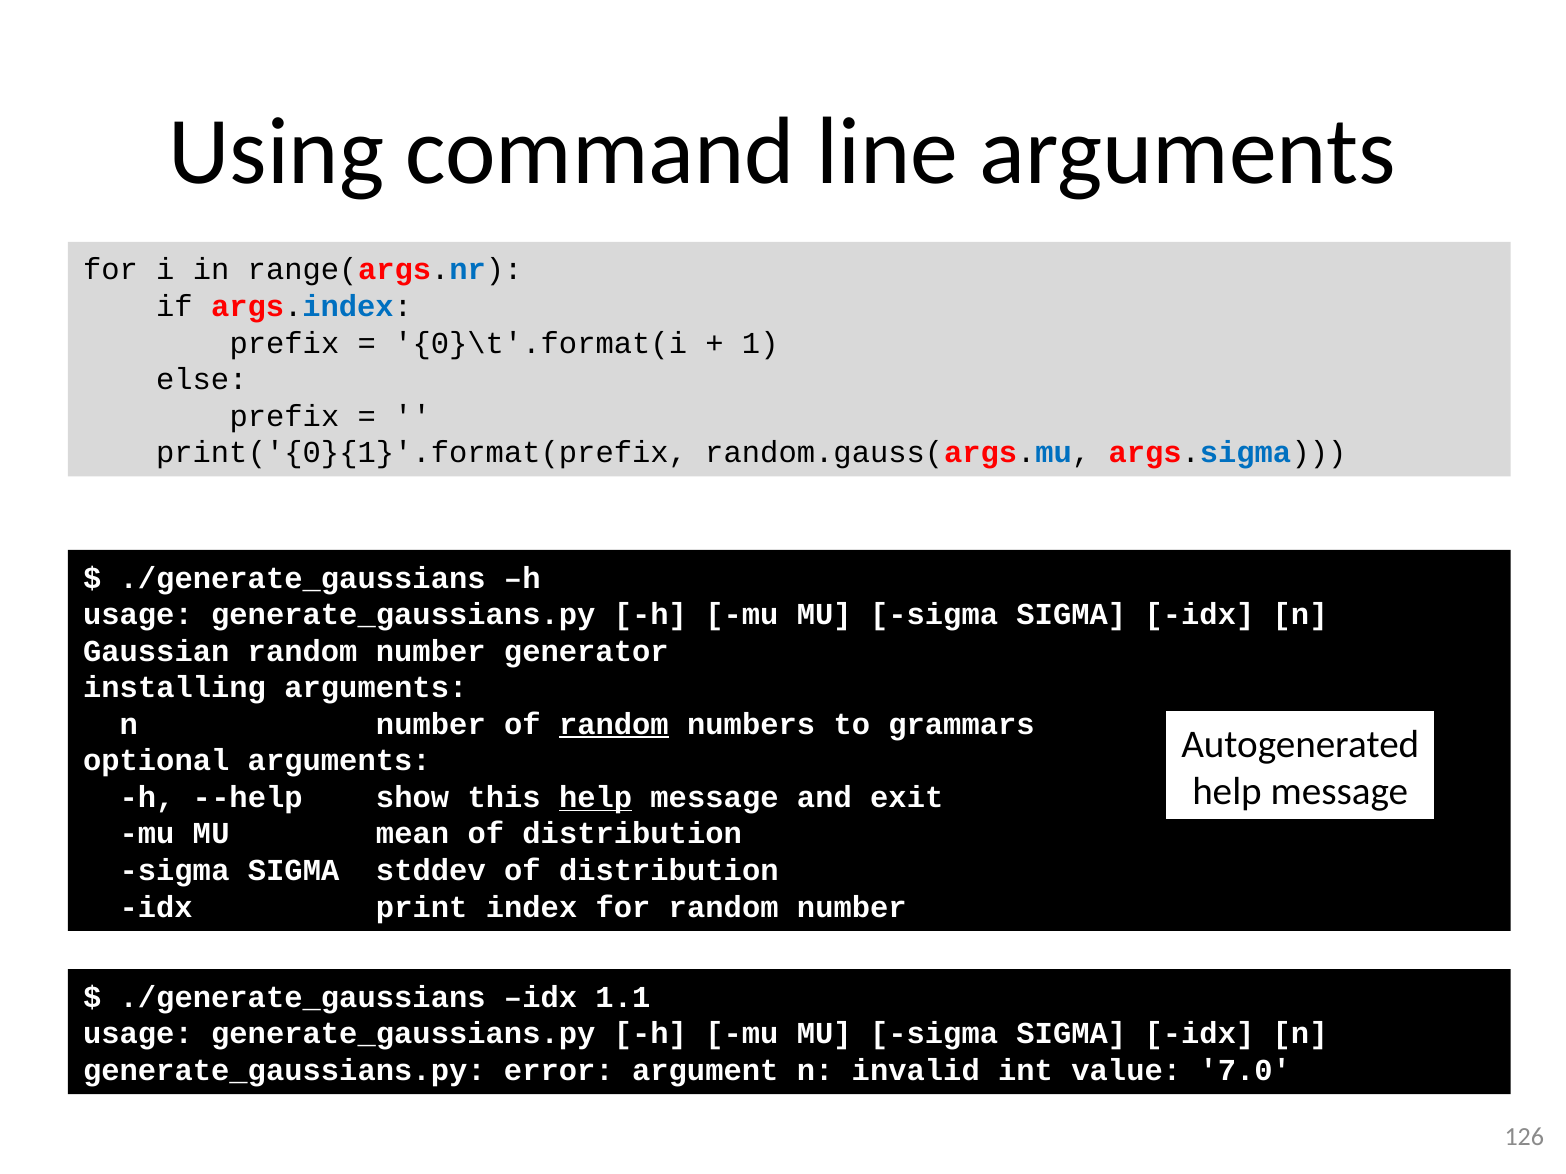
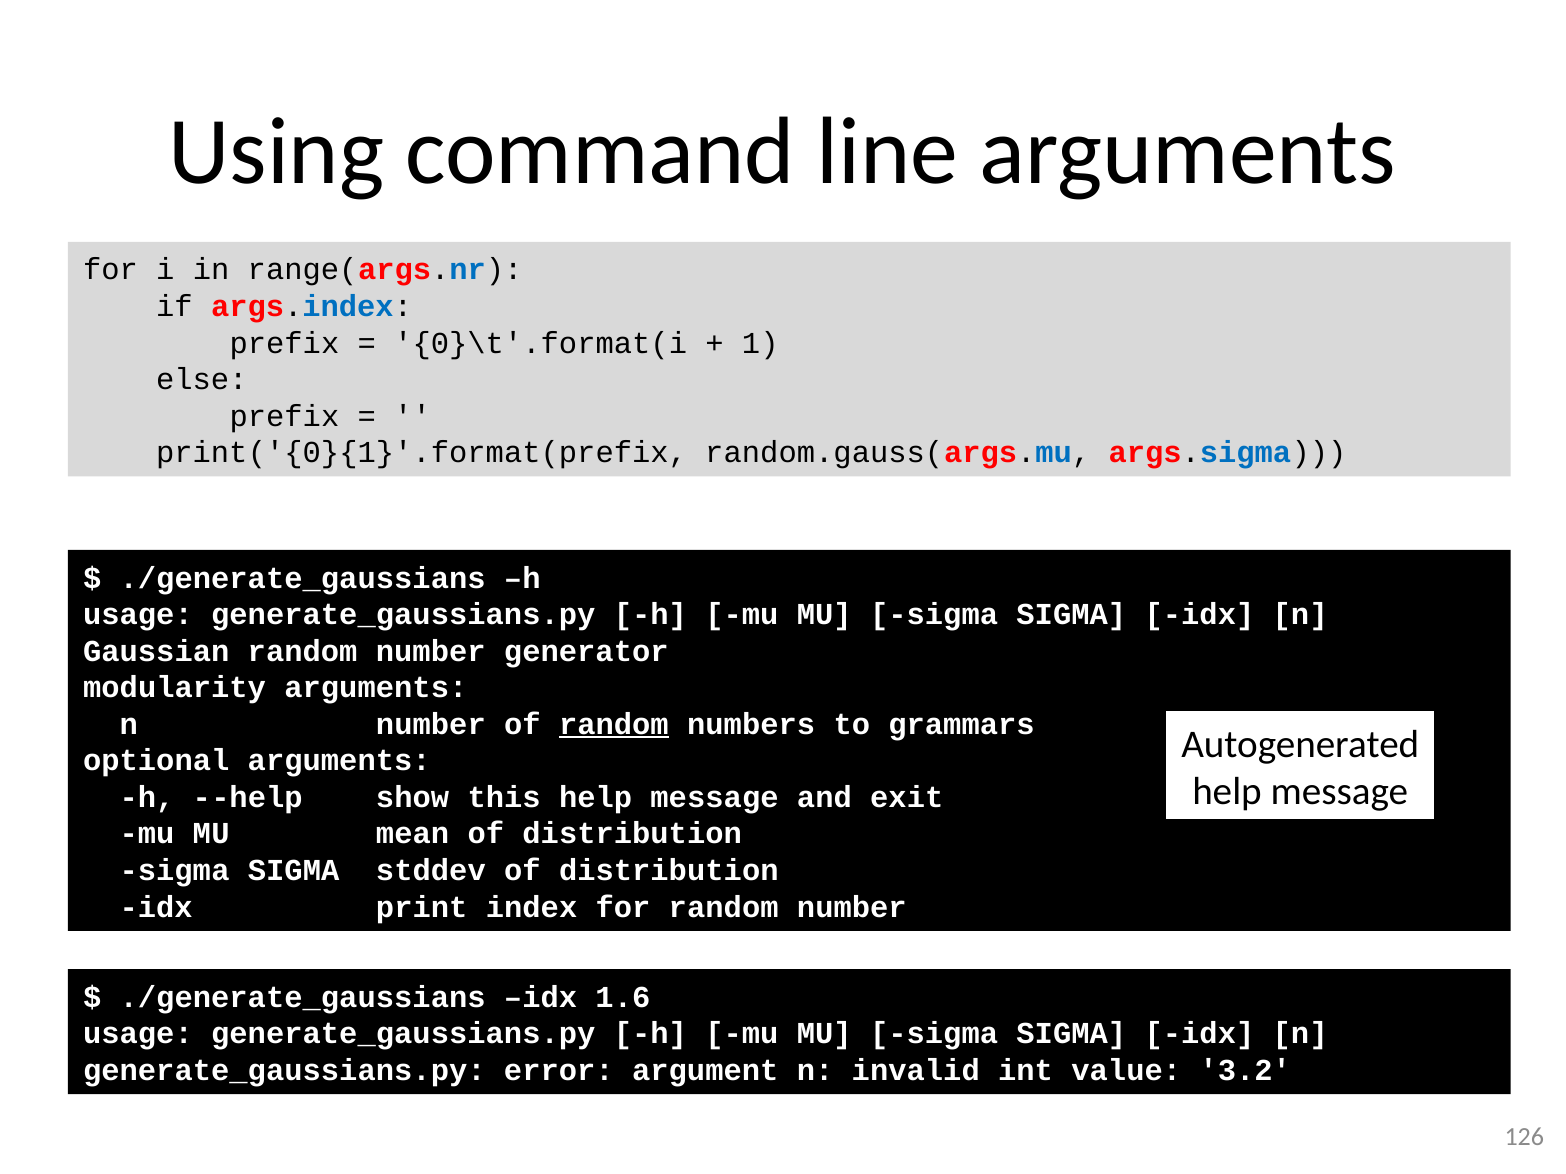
installing: installing -> modularity
help at (596, 798) underline: present -> none
1.1: 1.1 -> 1.6
7.0: 7.0 -> 3.2
